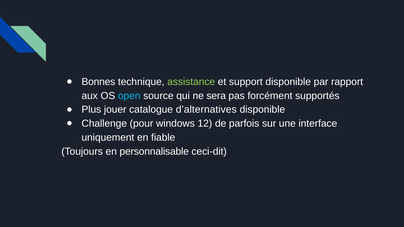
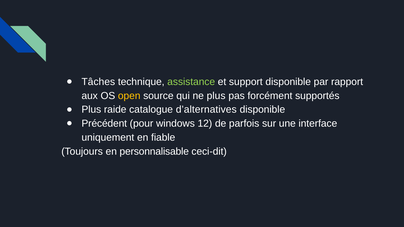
Bonnes: Bonnes -> Tâches
open colour: light blue -> yellow
ne sera: sera -> plus
jouer: jouer -> raide
Challenge: Challenge -> Précédent
